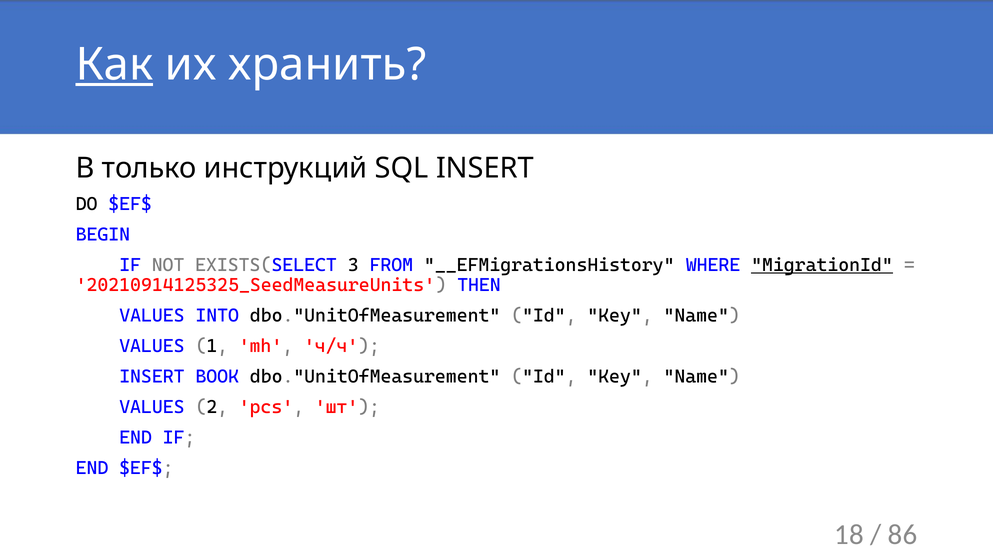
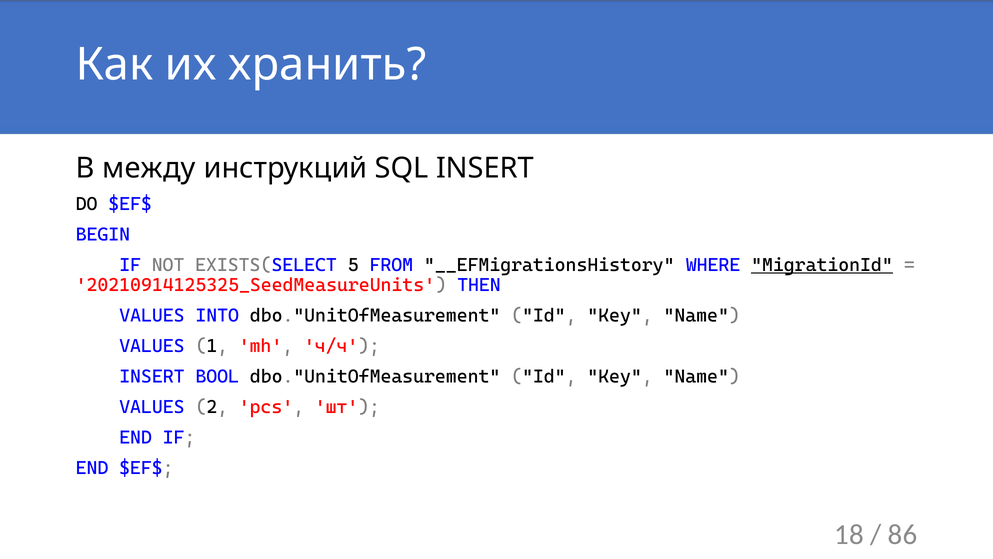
Как underline: present -> none
только: только -> между
3: 3 -> 5
BOOK: BOOK -> BOOL
